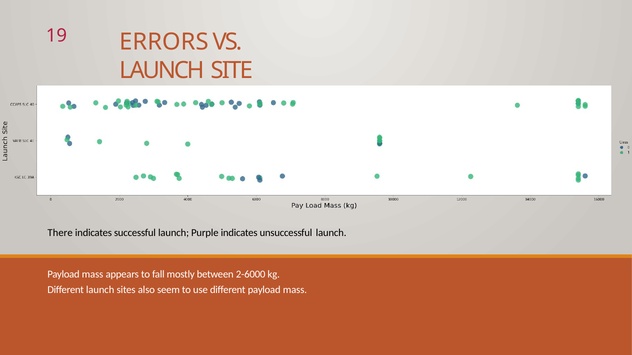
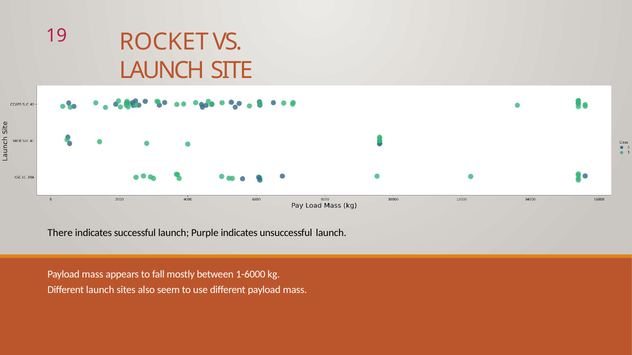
ERRORS: ERRORS -> ROCKET
2-6000: 2-6000 -> 1-6000
